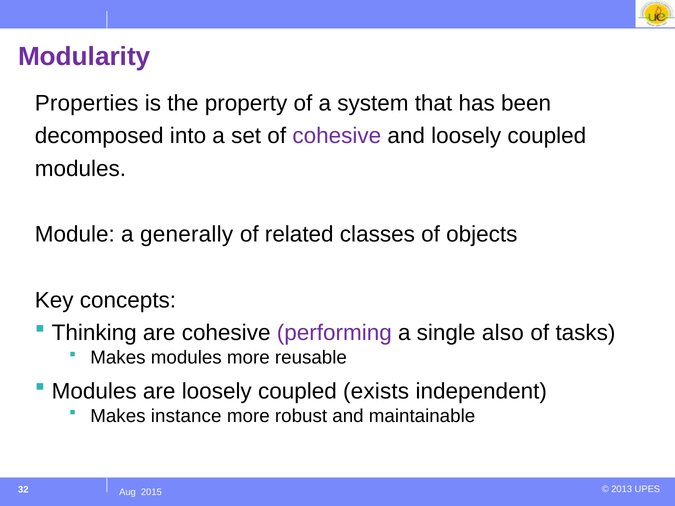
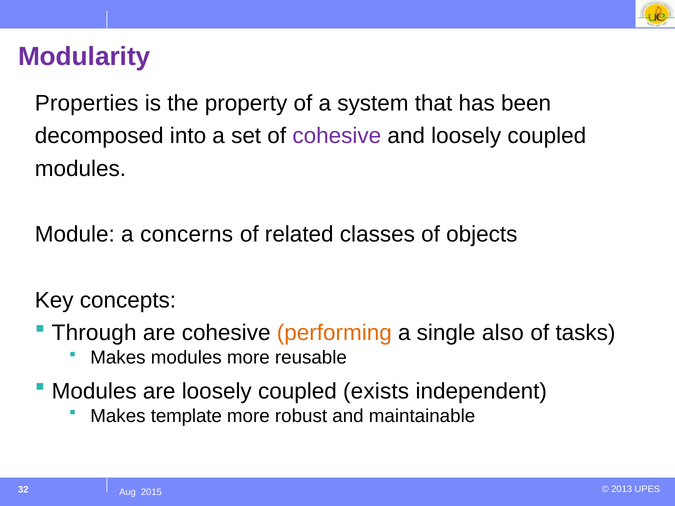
generally: generally -> concerns
Thinking: Thinking -> Through
performing colour: purple -> orange
instance: instance -> template
